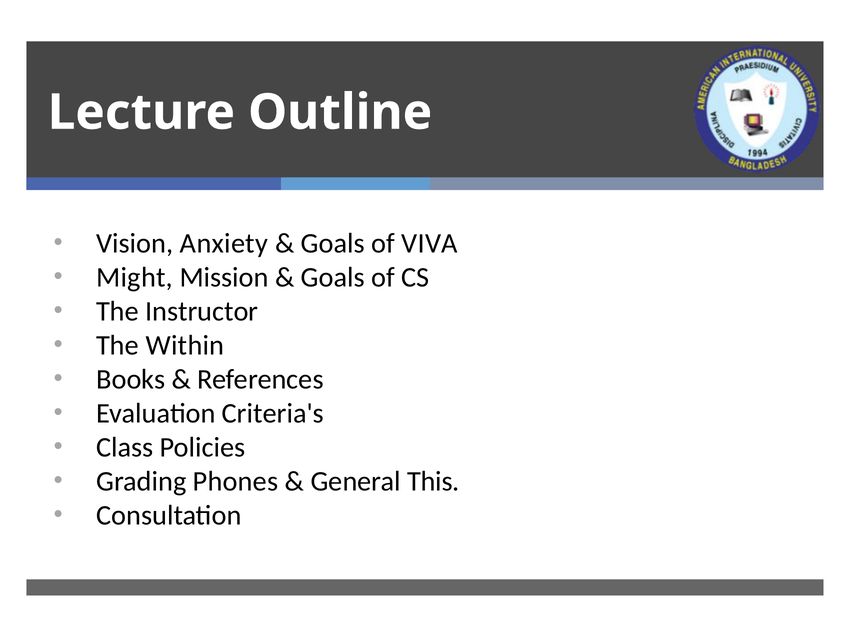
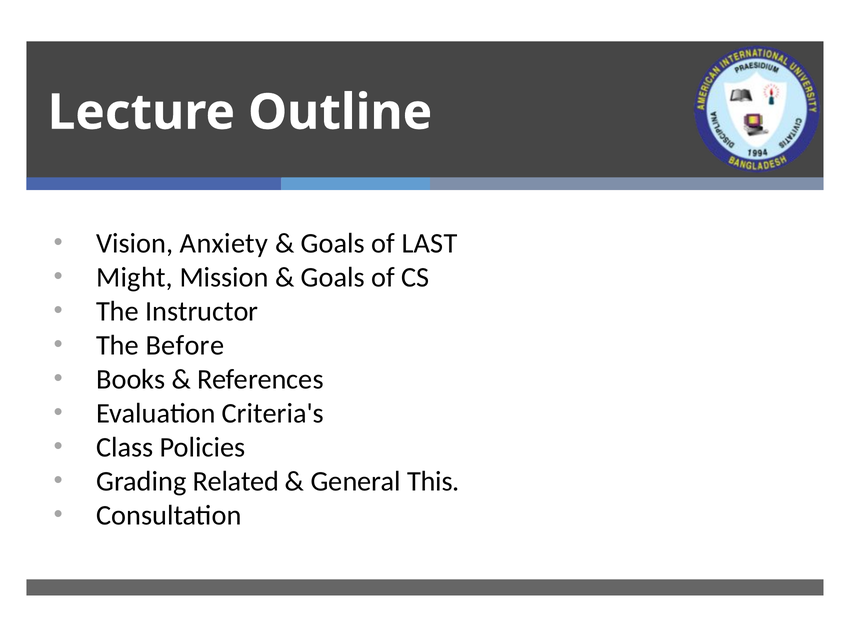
VIVA: VIVA -> LAST
Within: Within -> Before
Phones: Phones -> Related
